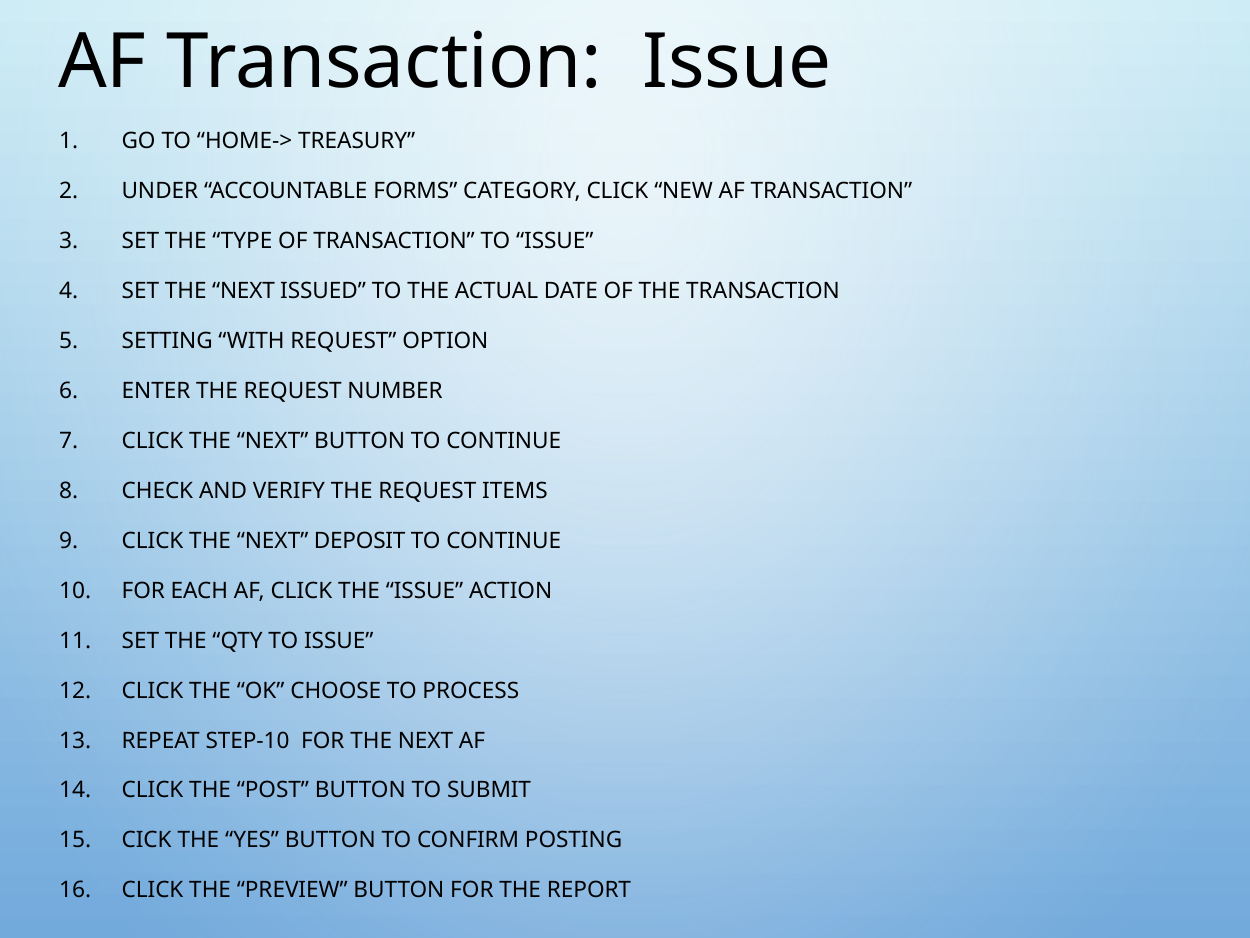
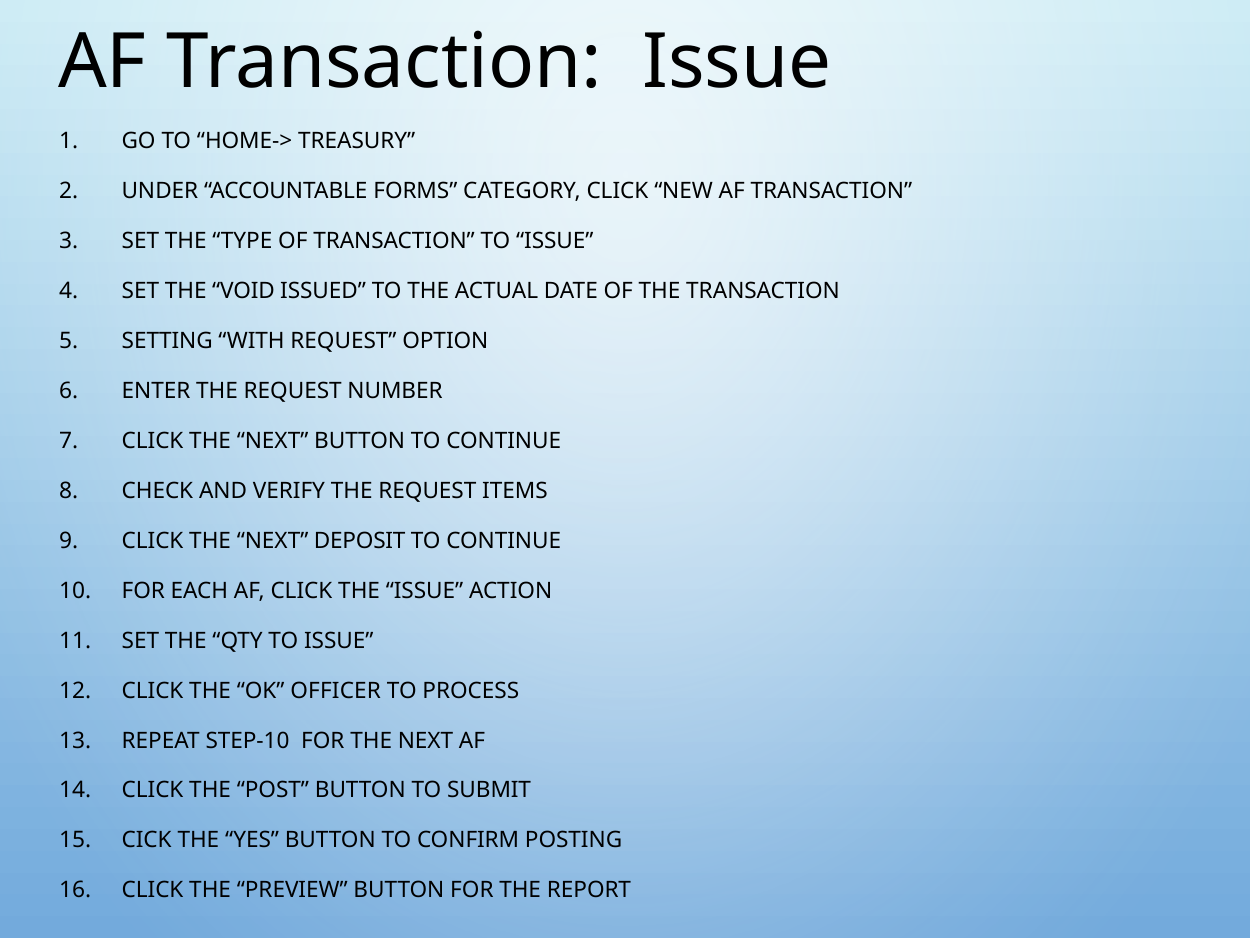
SET THE NEXT: NEXT -> VOID
CHOOSE: CHOOSE -> OFFICER
